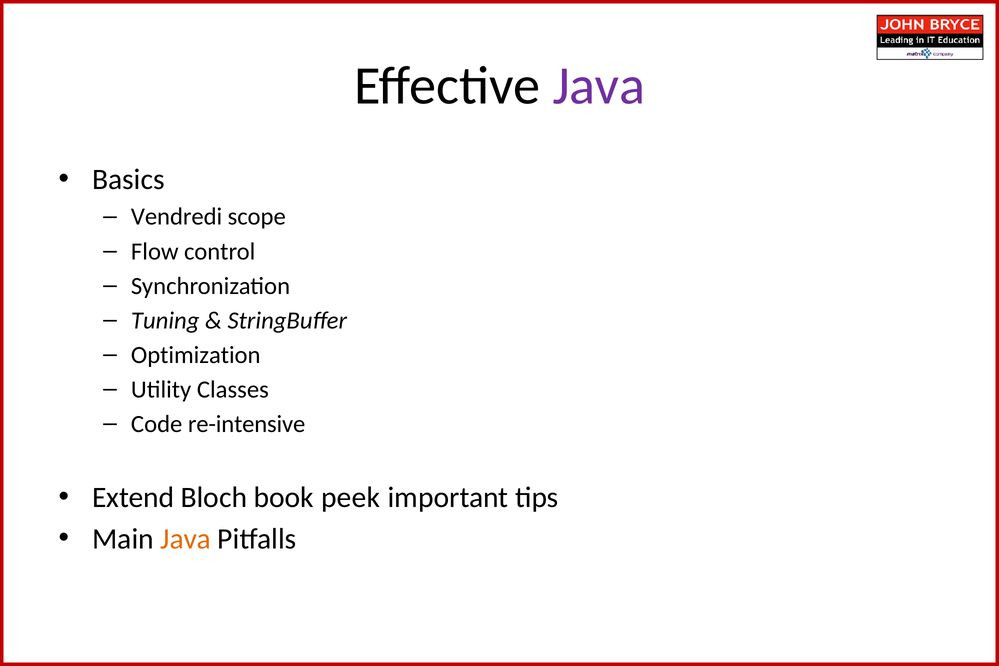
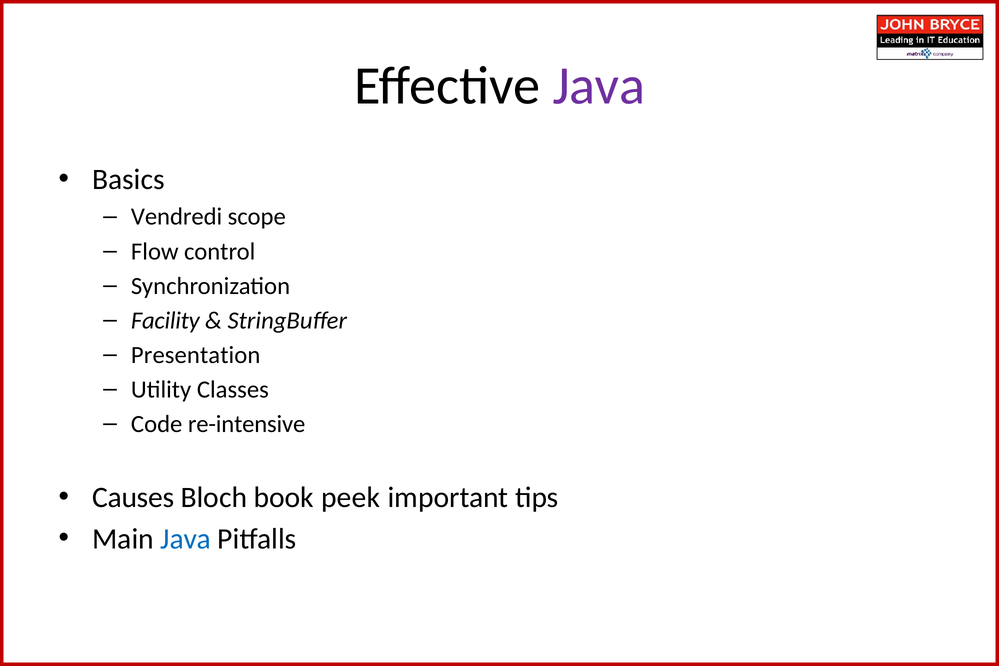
Tuning: Tuning -> Facility
Optimization: Optimization -> Presentation
Extend: Extend -> Causes
Java at (186, 539) colour: orange -> blue
